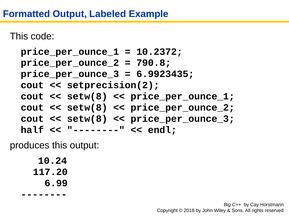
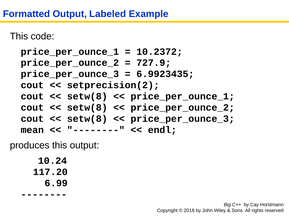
790.8: 790.8 -> 727.9
half: half -> mean
